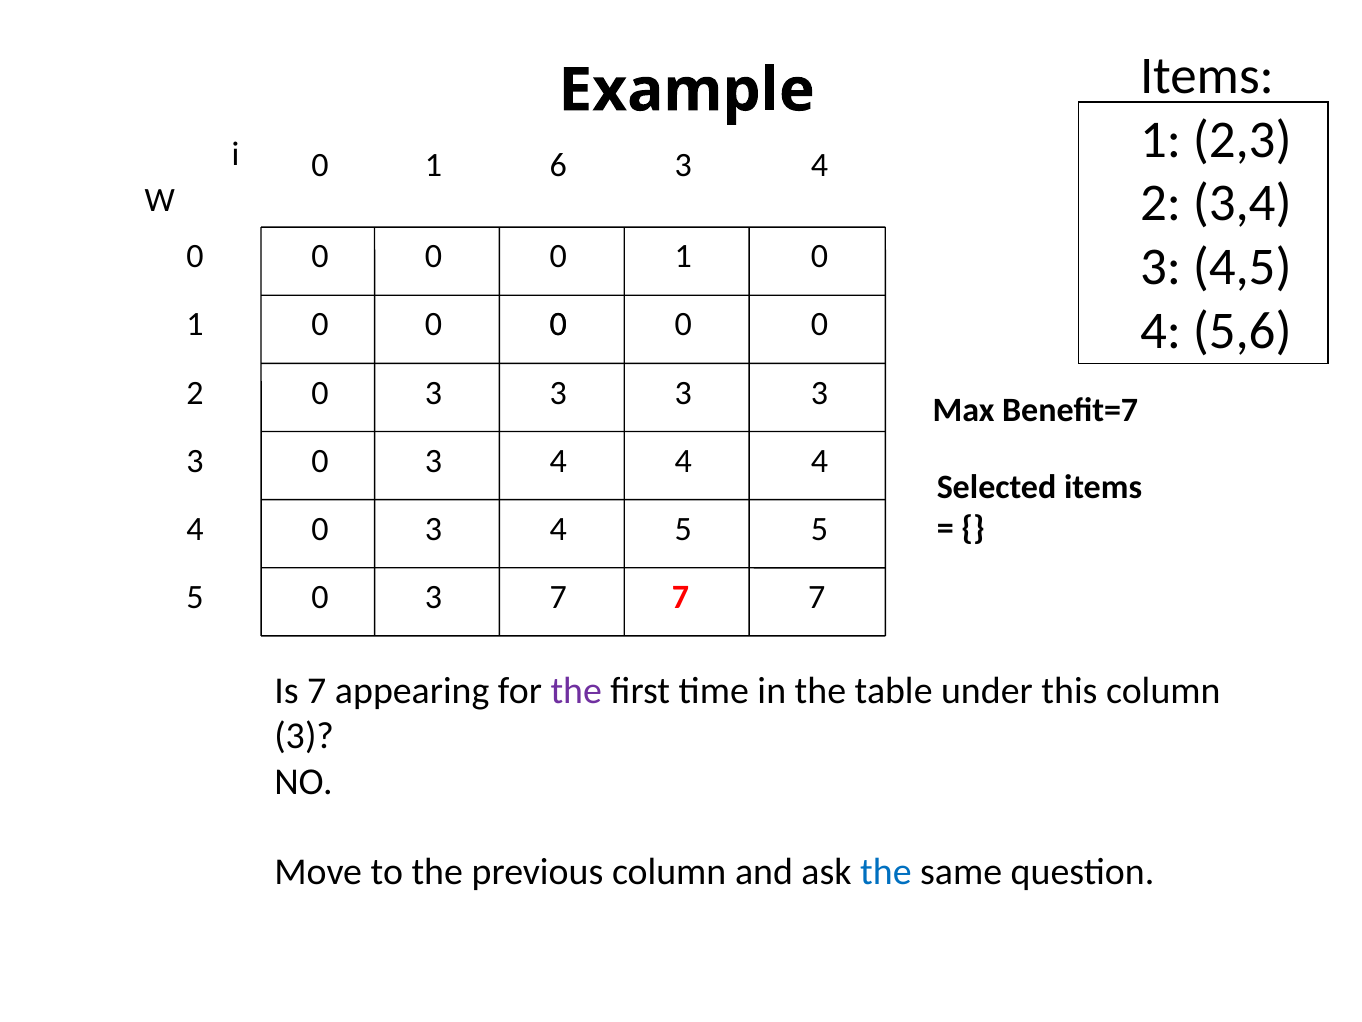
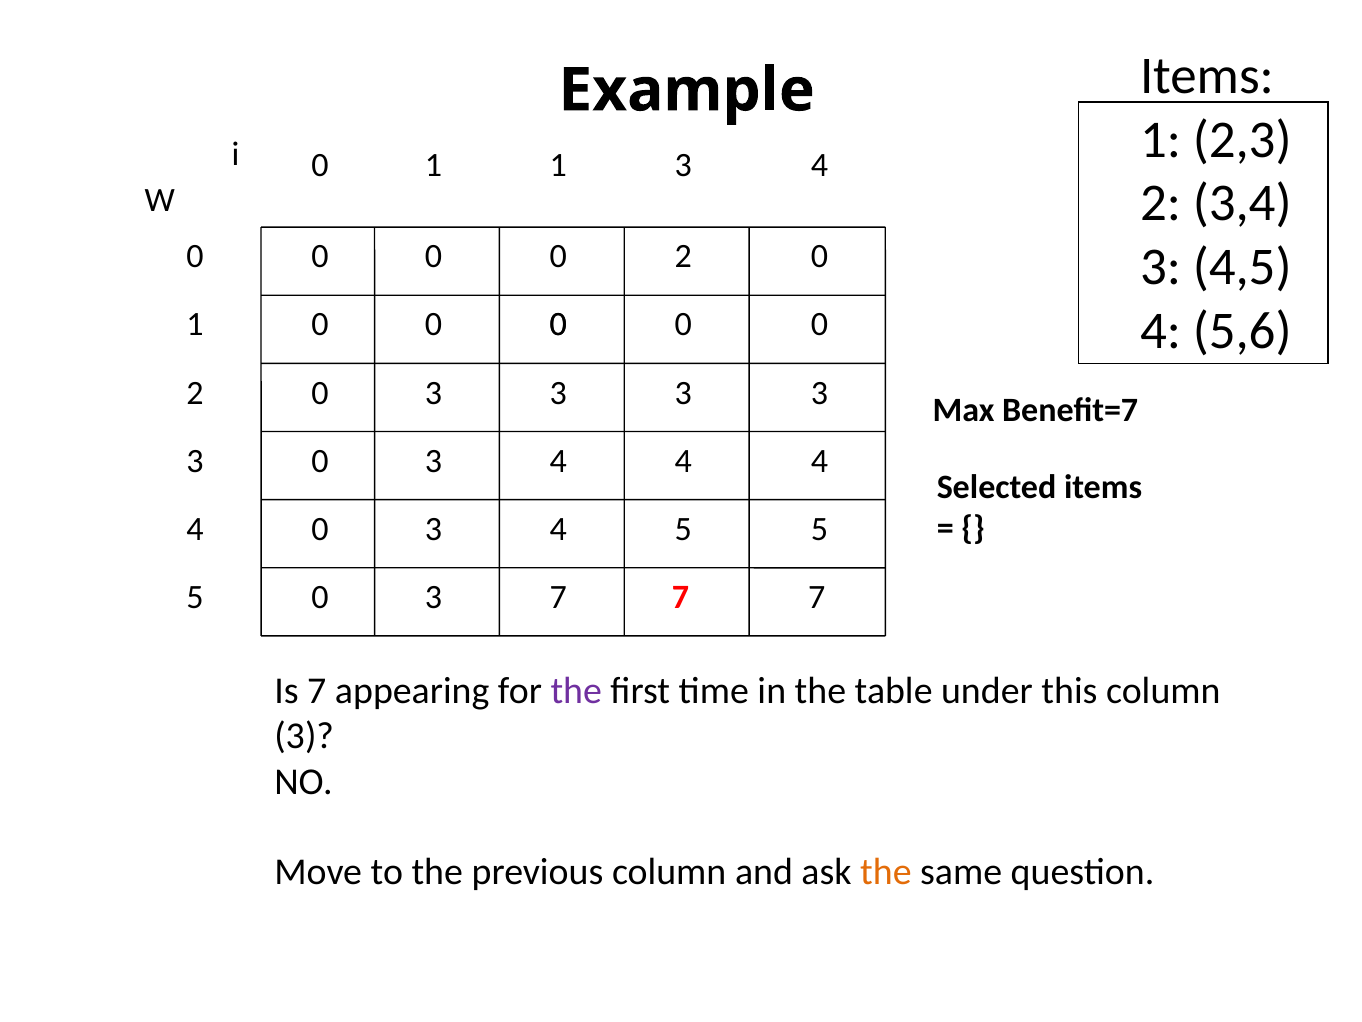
1 6: 6 -> 1
0 0 1: 1 -> 2
the at (886, 872) colour: blue -> orange
